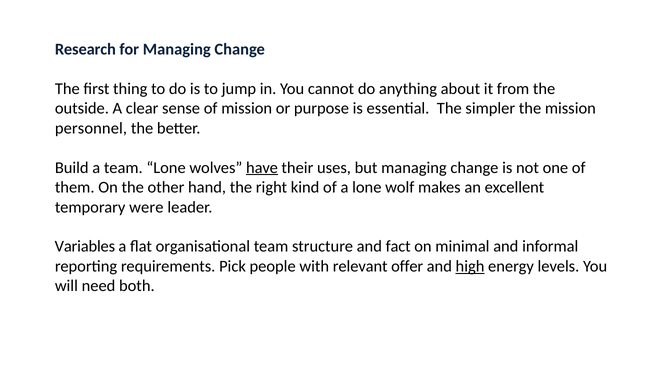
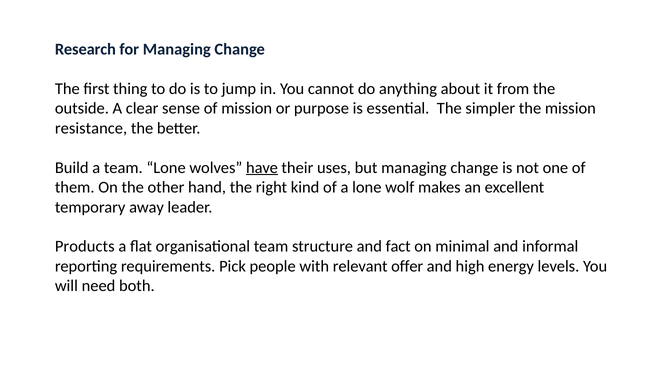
personnel: personnel -> resistance
were: were -> away
Variables: Variables -> Products
high underline: present -> none
